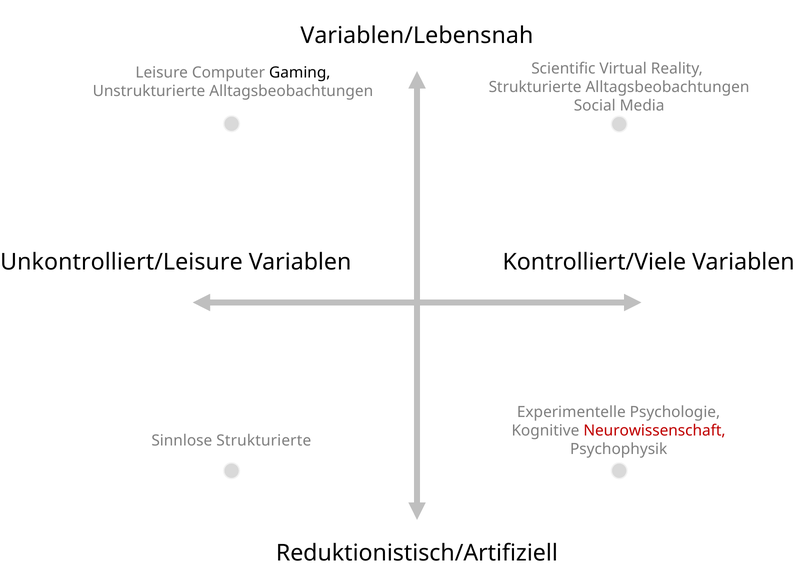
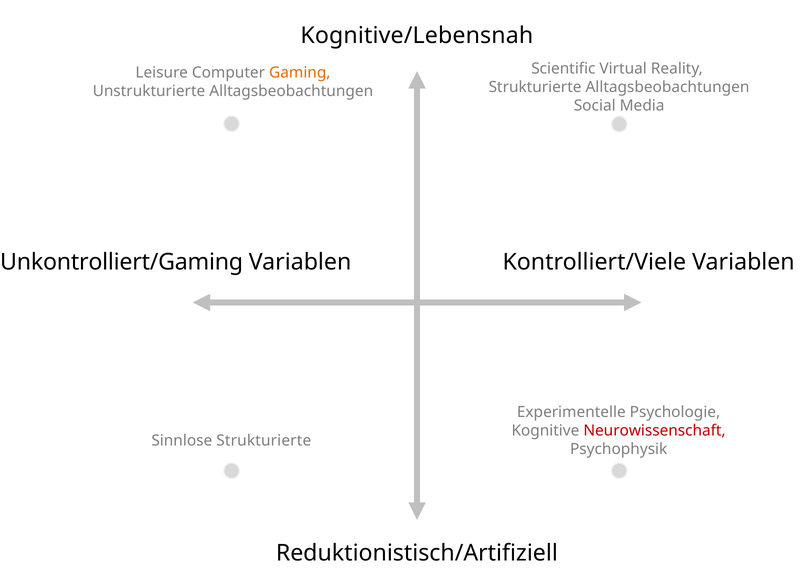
Variablen/Lebensnah: Variablen/Lebensnah -> Kognitive/Lebensnah
Gaming colour: black -> orange
Unkontrolliert/Leisure: Unkontrolliert/Leisure -> Unkontrolliert/Gaming
